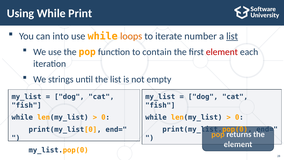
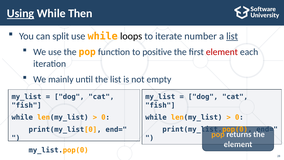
Using underline: none -> present
Print: Print -> Then
into: into -> split
loops colour: orange -> black
contain: contain -> positive
strings: strings -> mainly
